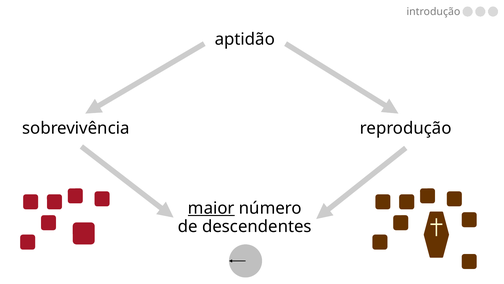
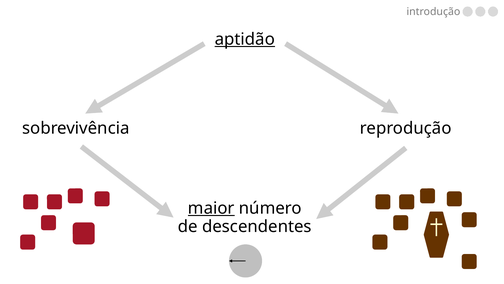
aptidão underline: none -> present
